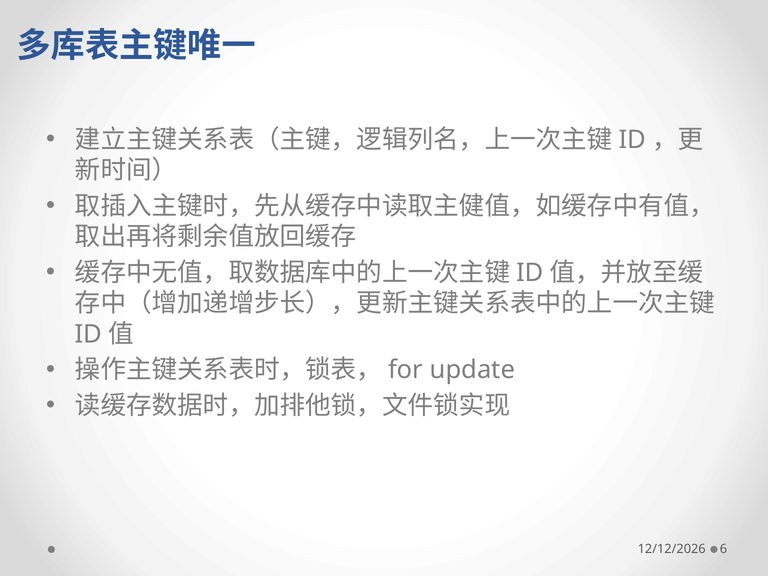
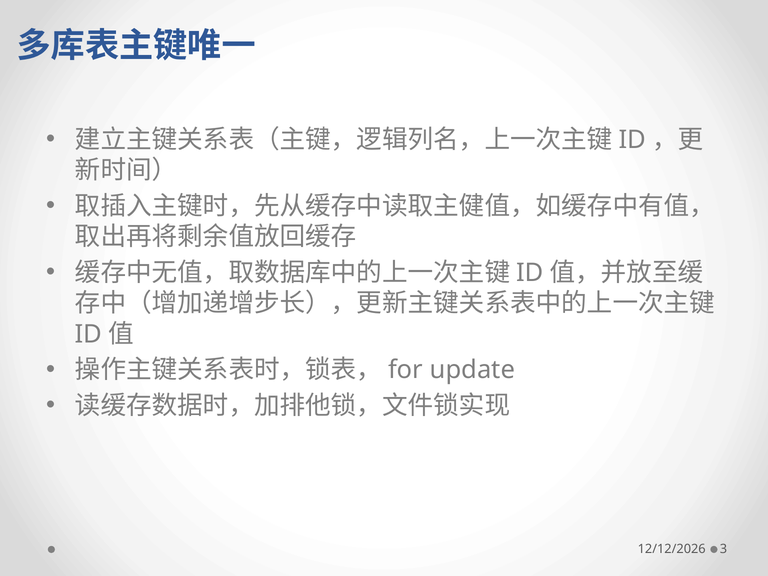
6: 6 -> 3
